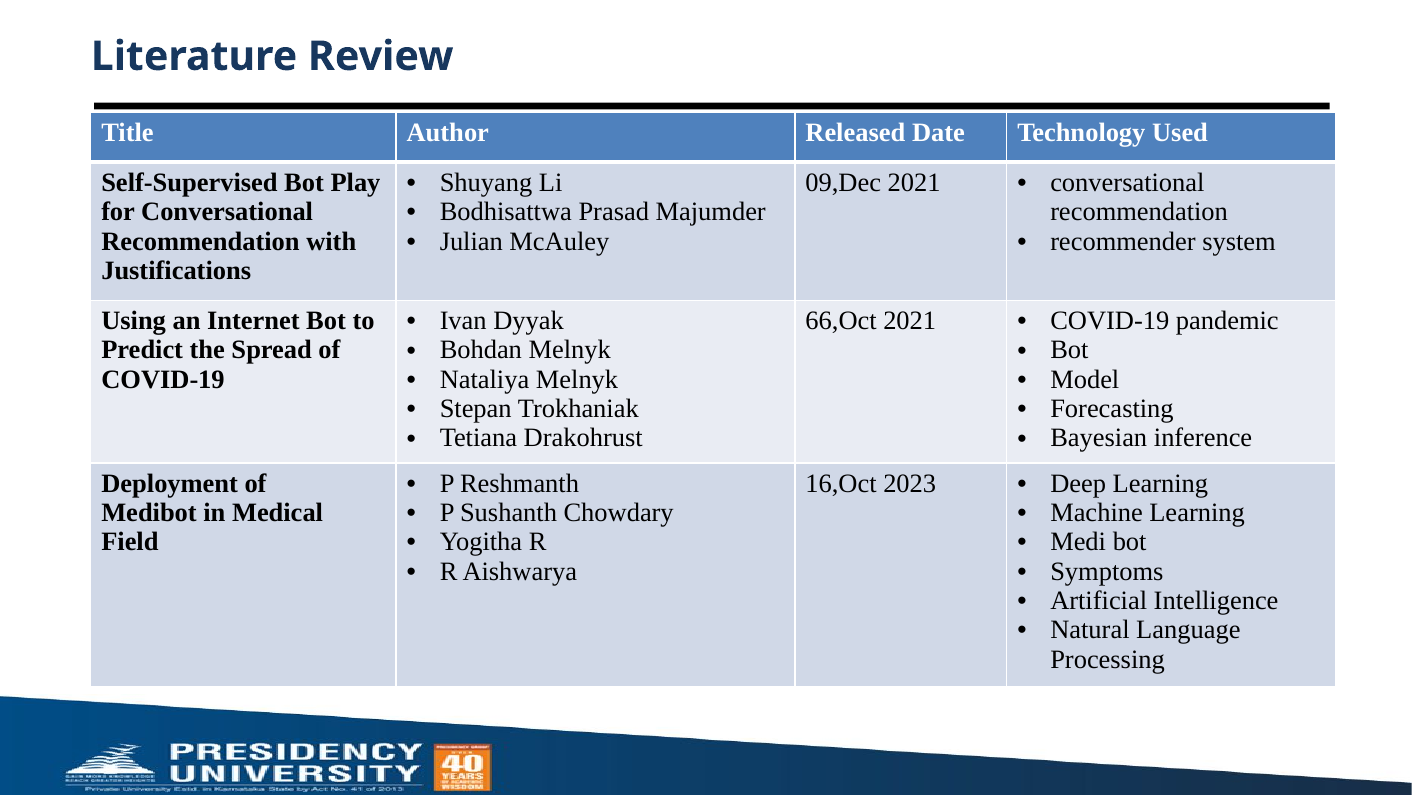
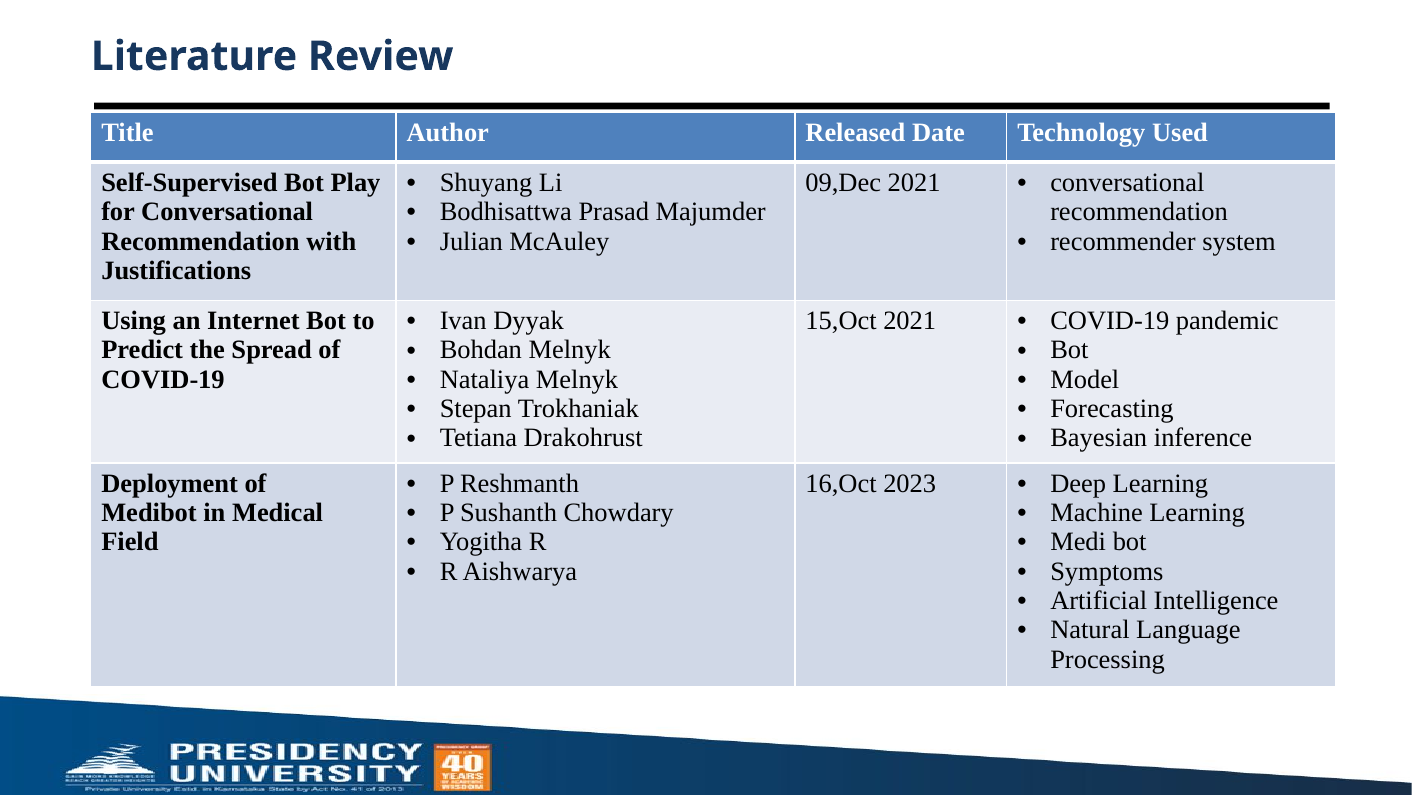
66,Oct: 66,Oct -> 15,Oct
